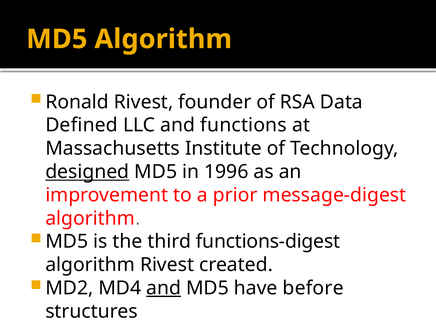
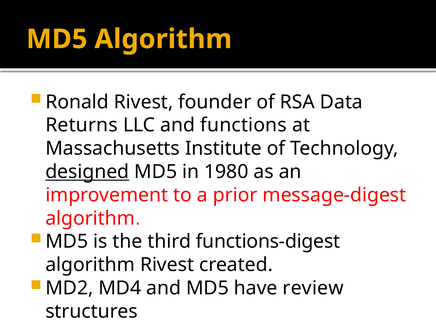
Defined: Defined -> Returns
1996: 1996 -> 1980
and at (164, 288) underline: present -> none
before: before -> review
